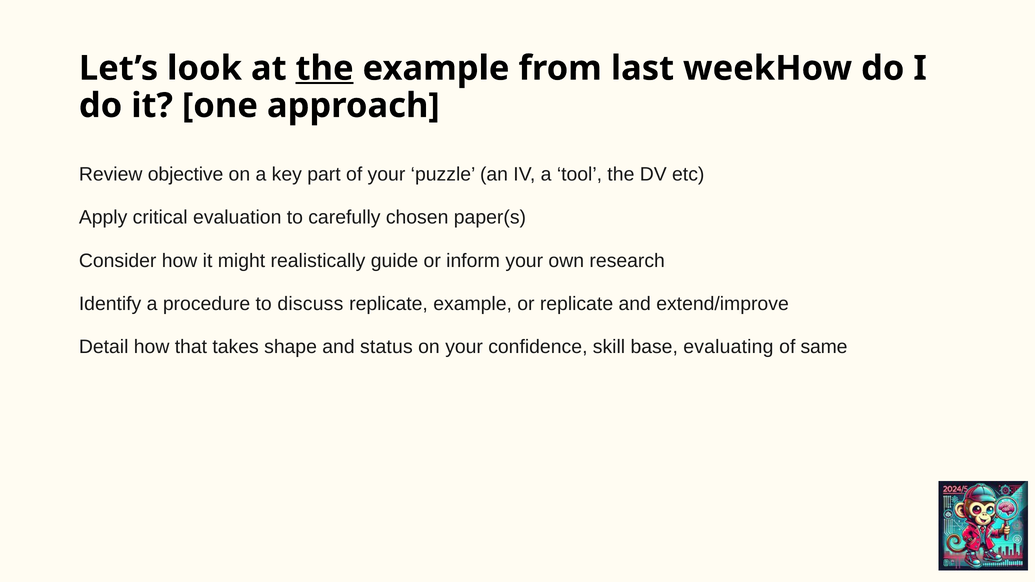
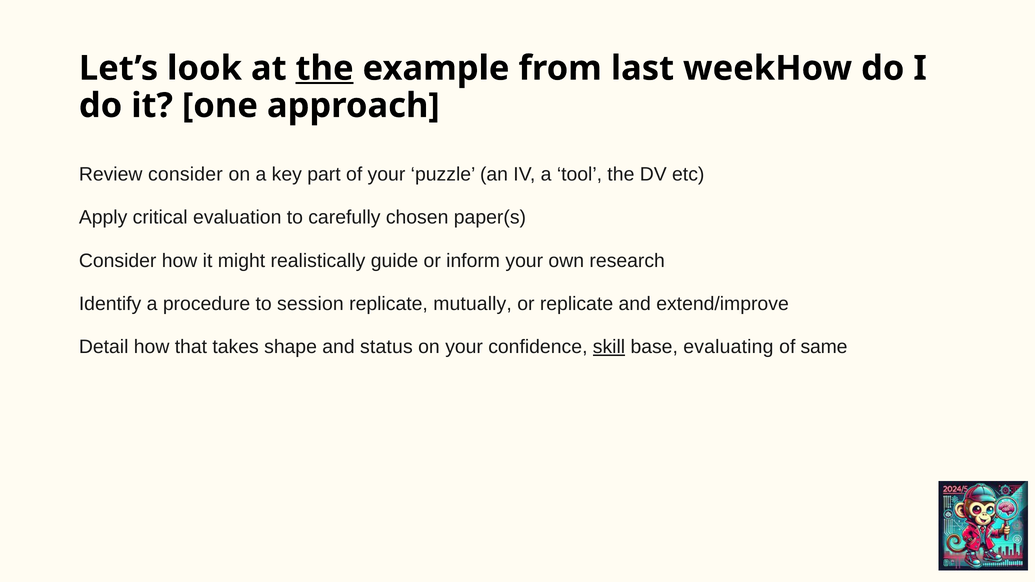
Review objective: objective -> consider
discuss: discuss -> session
replicate example: example -> mutually
skill underline: none -> present
